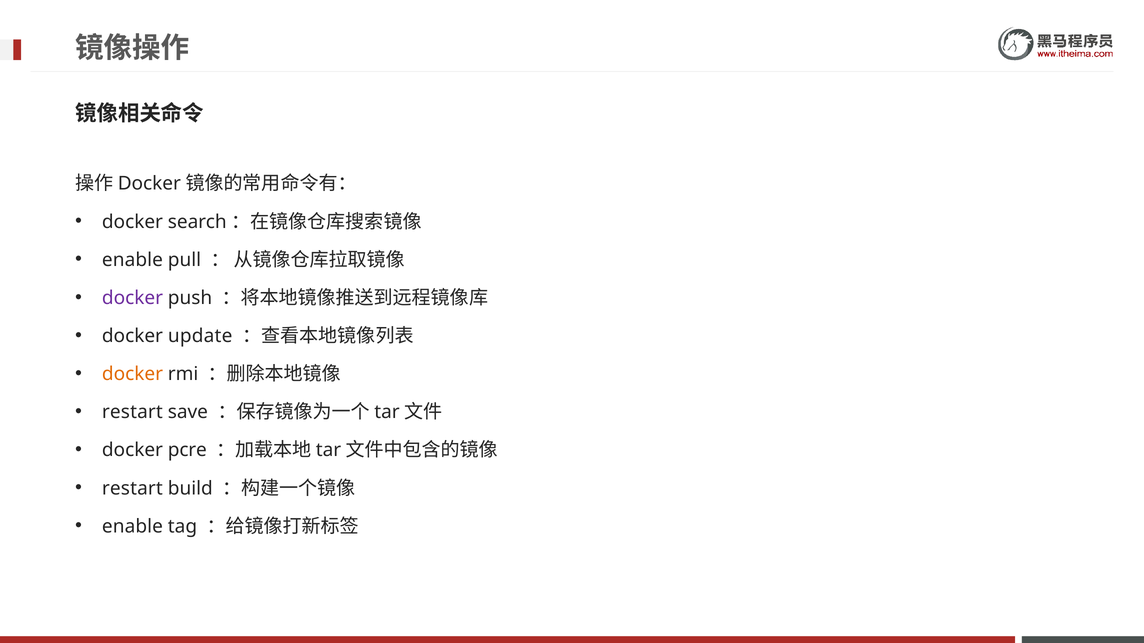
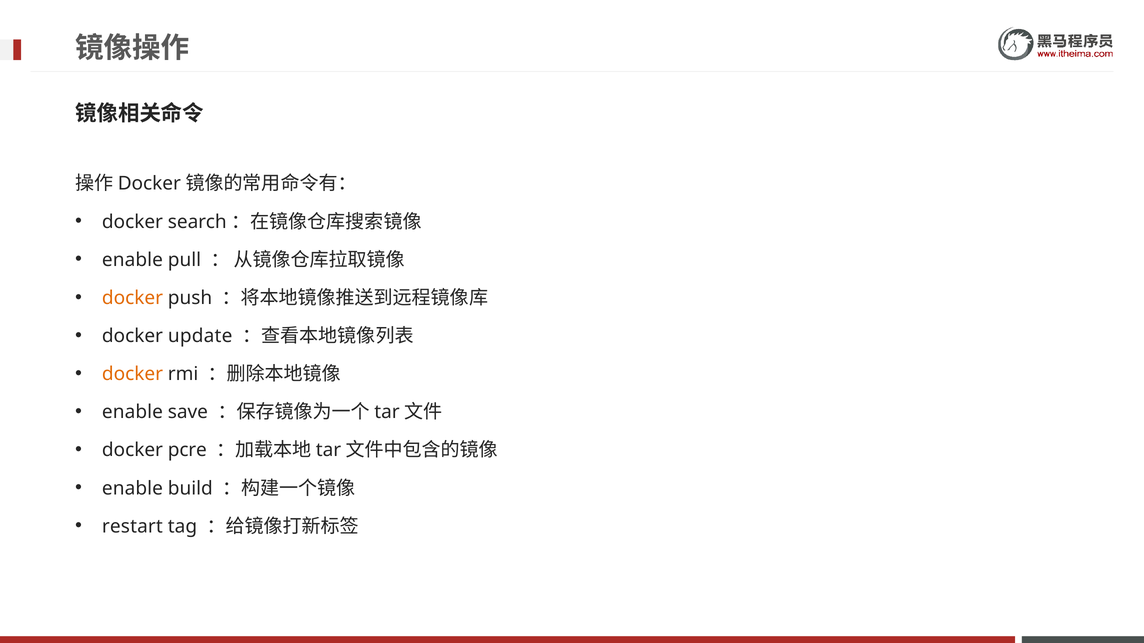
docker at (132, 298) colour: purple -> orange
restart at (132, 412): restart -> enable
restart at (132, 489): restart -> enable
enable at (132, 527): enable -> restart
